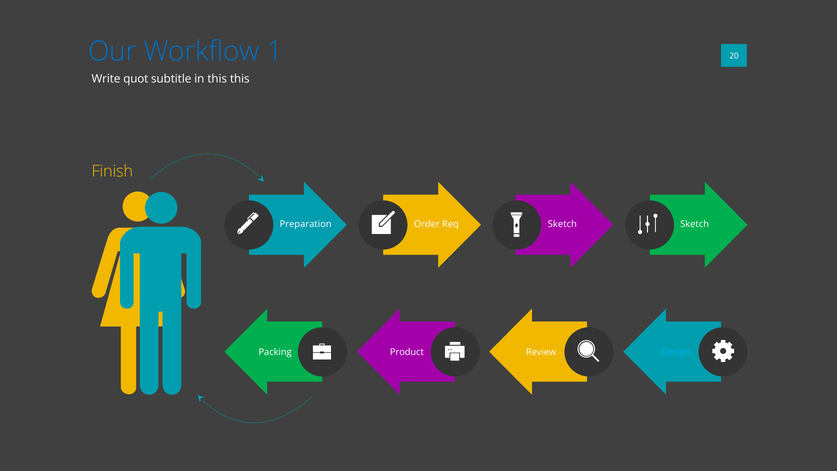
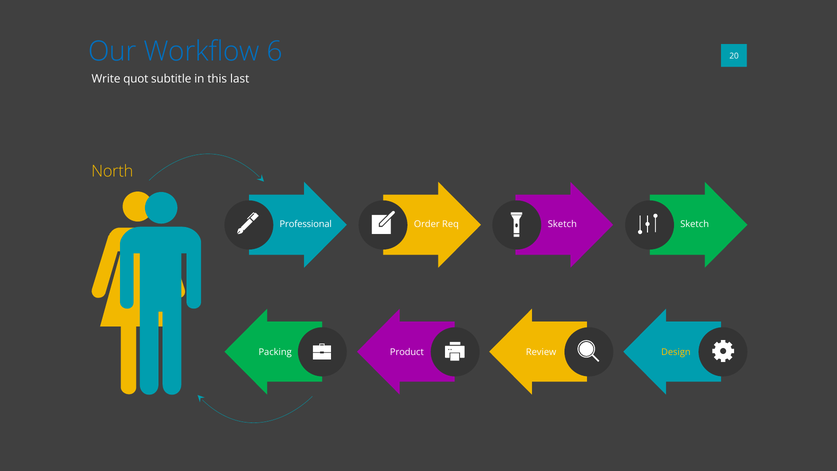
1: 1 -> 6
this this: this -> last
Finish: Finish -> North
Preparation: Preparation -> Professional
Design colour: light blue -> yellow
